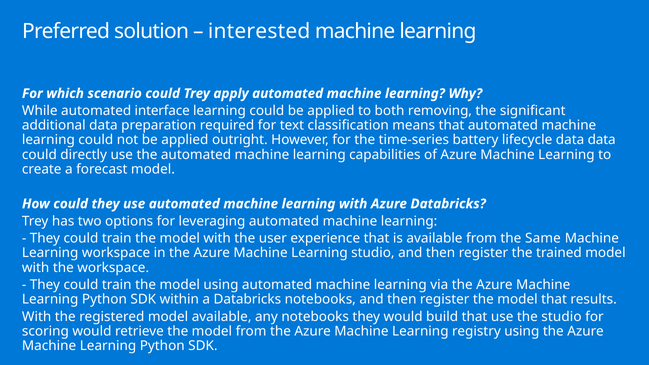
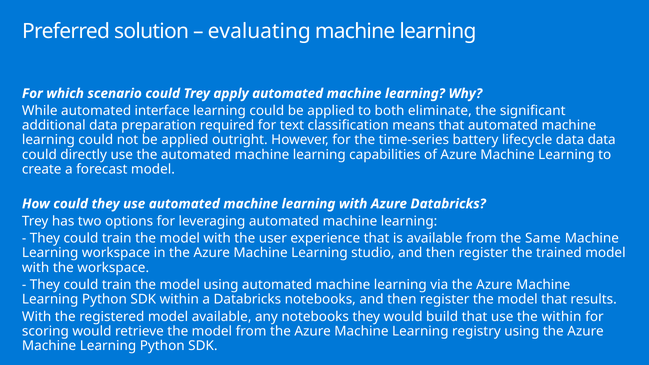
interested: interested -> evaluating
removing: removing -> eliminate
the studio: studio -> within
